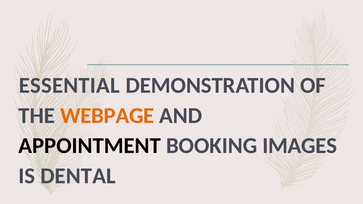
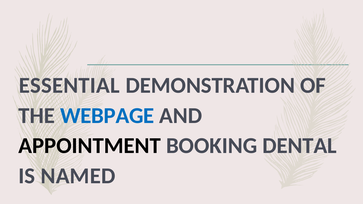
WEBPAGE colour: orange -> blue
IMAGES: IMAGES -> DENTAL
DENTAL: DENTAL -> NAMED
